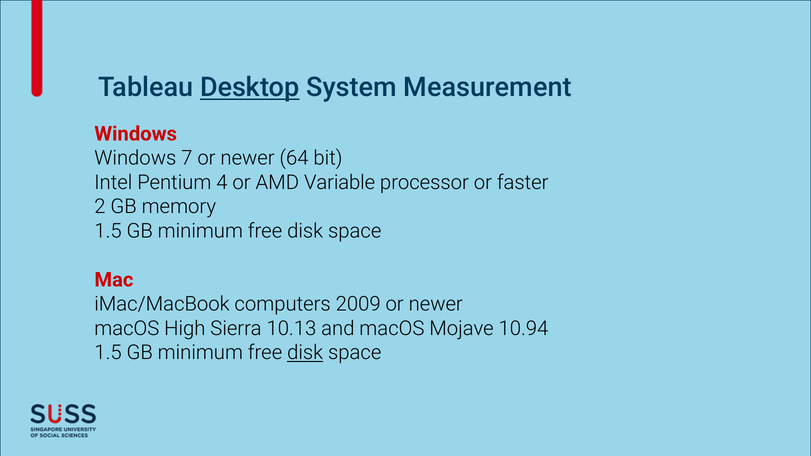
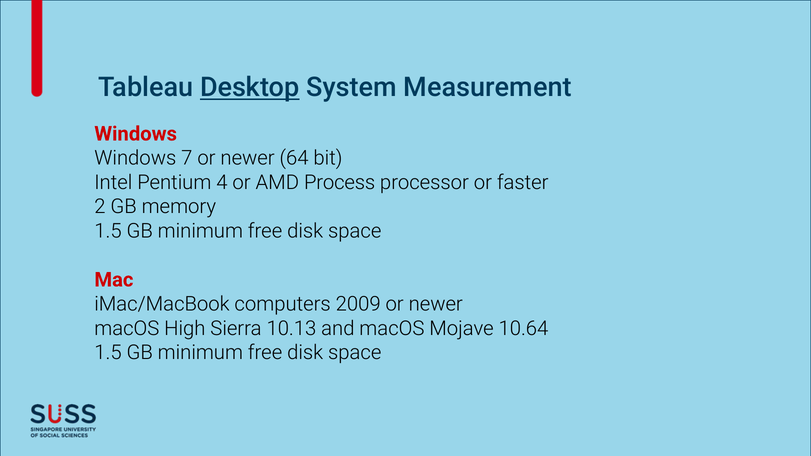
Variable: Variable -> Process
10.94: 10.94 -> 10.64
disk at (305, 353) underline: present -> none
